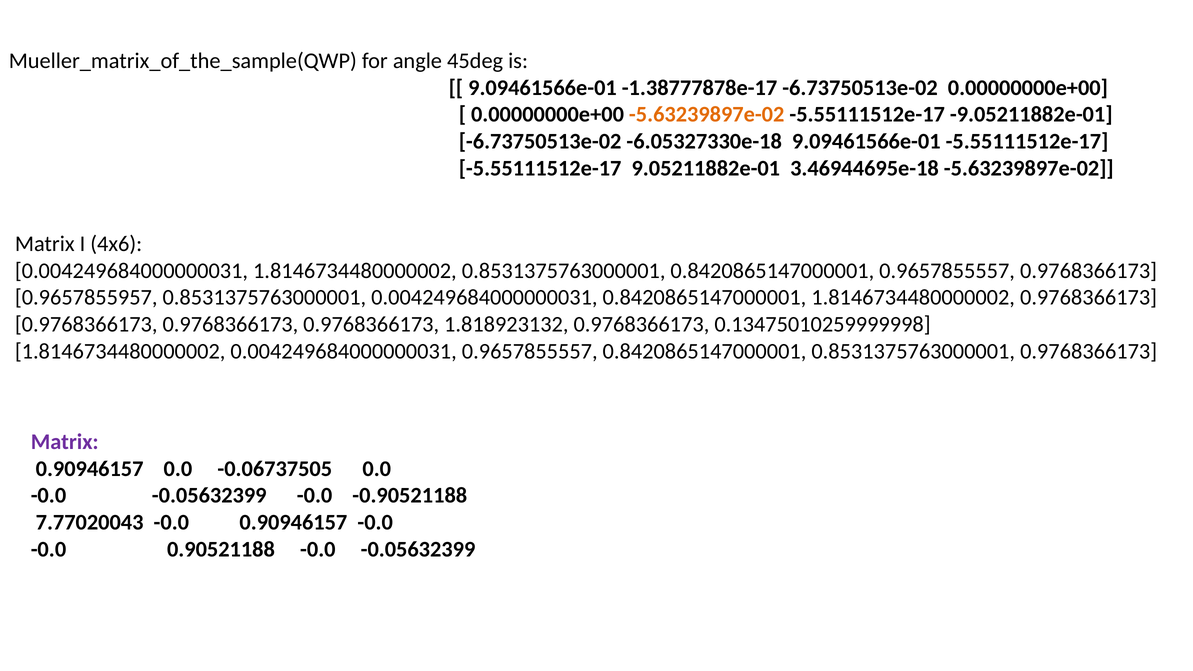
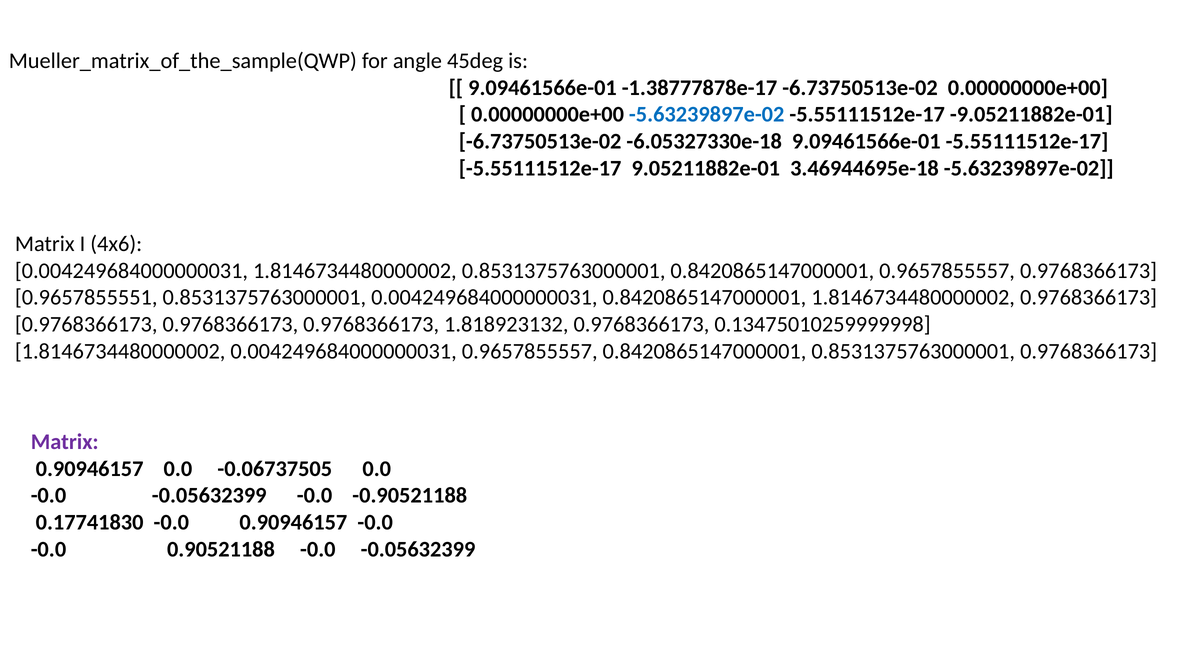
-5.63239897e-02 at (707, 115) colour: orange -> blue
0.9657855957: 0.9657855957 -> 0.9657855551
7.77020043: 7.77020043 -> 0.17741830
